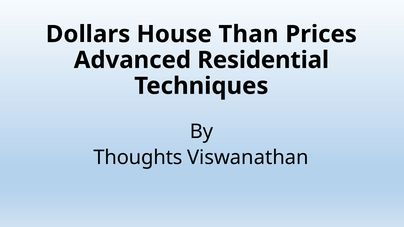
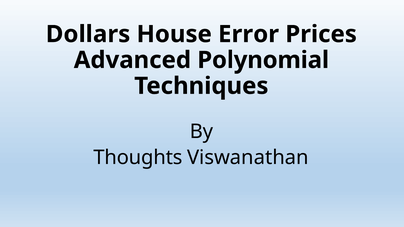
Than: Than -> Error
Residential: Residential -> Polynomial
